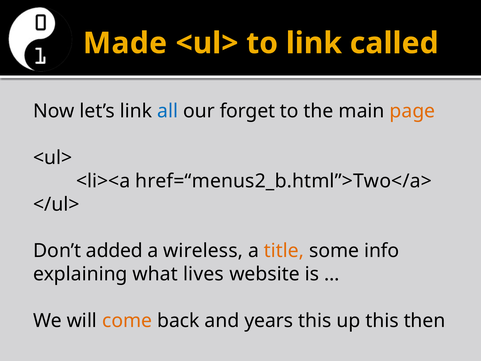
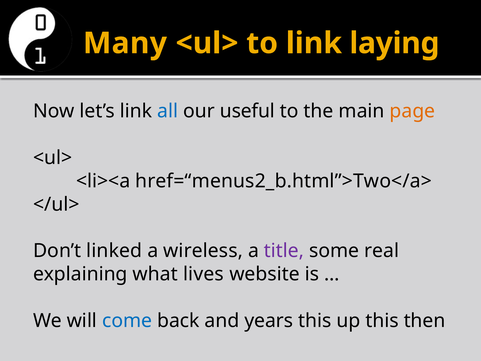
Made: Made -> Many
called: called -> laying
forget: forget -> useful
added: added -> linked
title colour: orange -> purple
info: info -> real
come colour: orange -> blue
